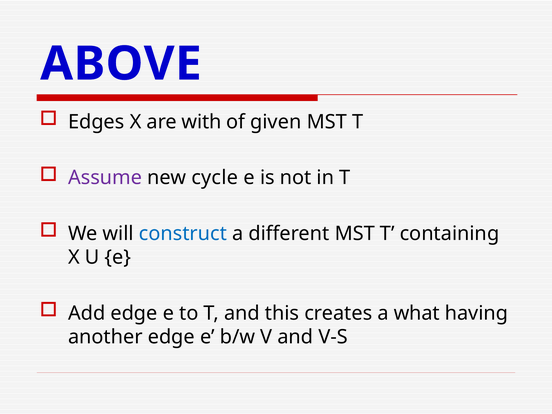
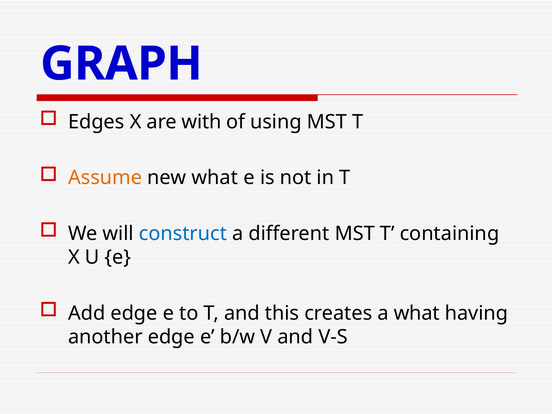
ABOVE: ABOVE -> GRAPH
given: given -> using
Assume colour: purple -> orange
new cycle: cycle -> what
